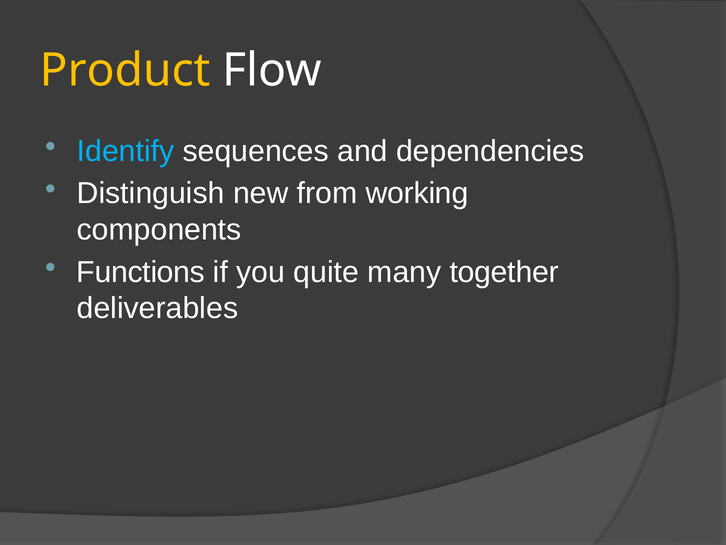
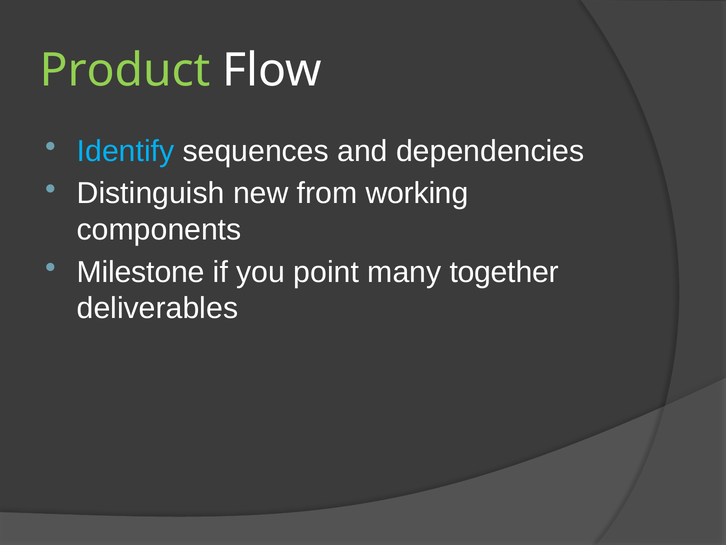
Product colour: yellow -> light green
Functions: Functions -> Milestone
quite: quite -> point
